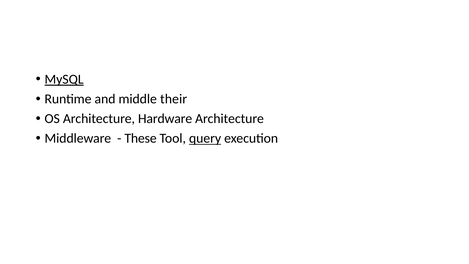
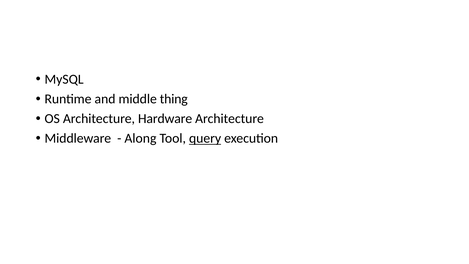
MySQL underline: present -> none
their: their -> thing
These: These -> Along
